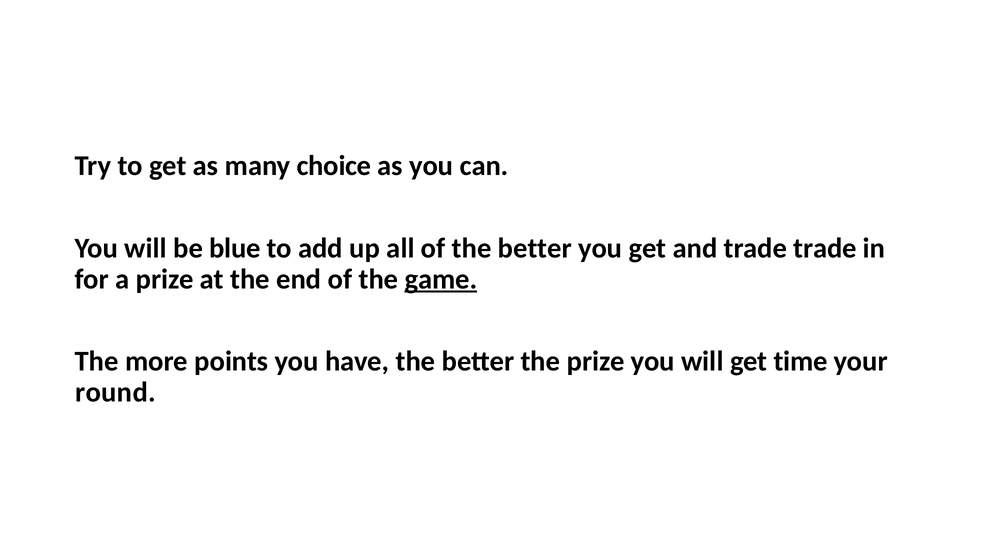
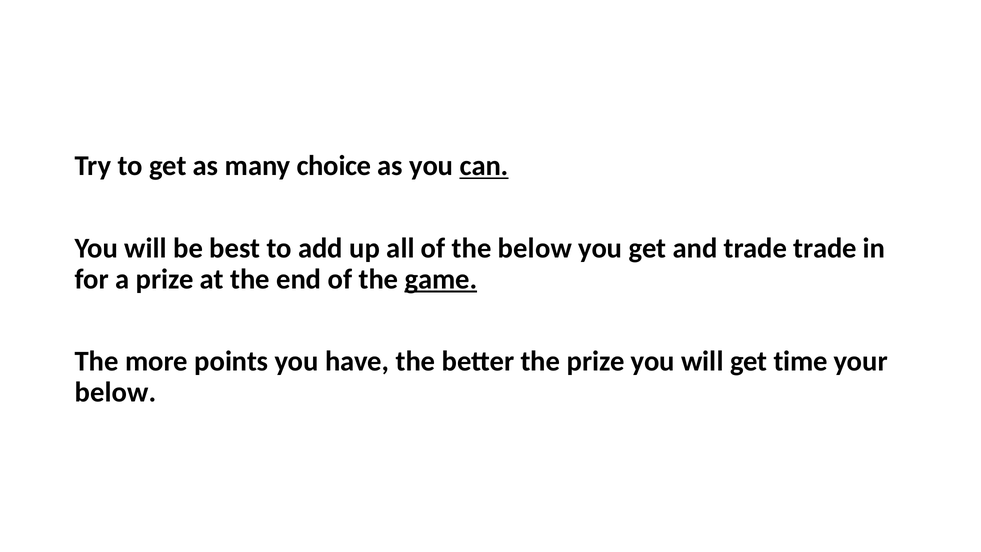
can underline: none -> present
blue: blue -> best
of the better: better -> below
round at (115, 392): round -> below
